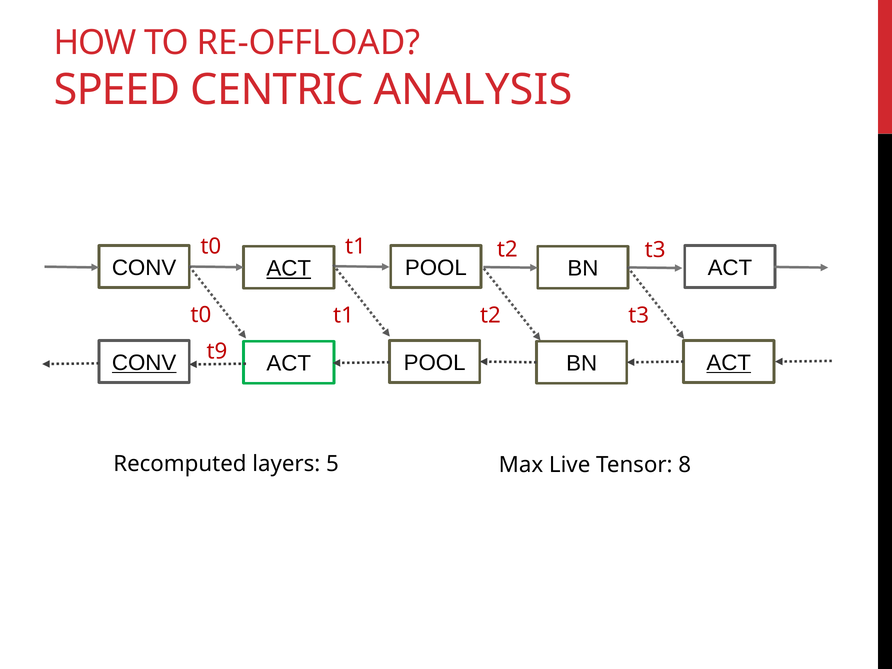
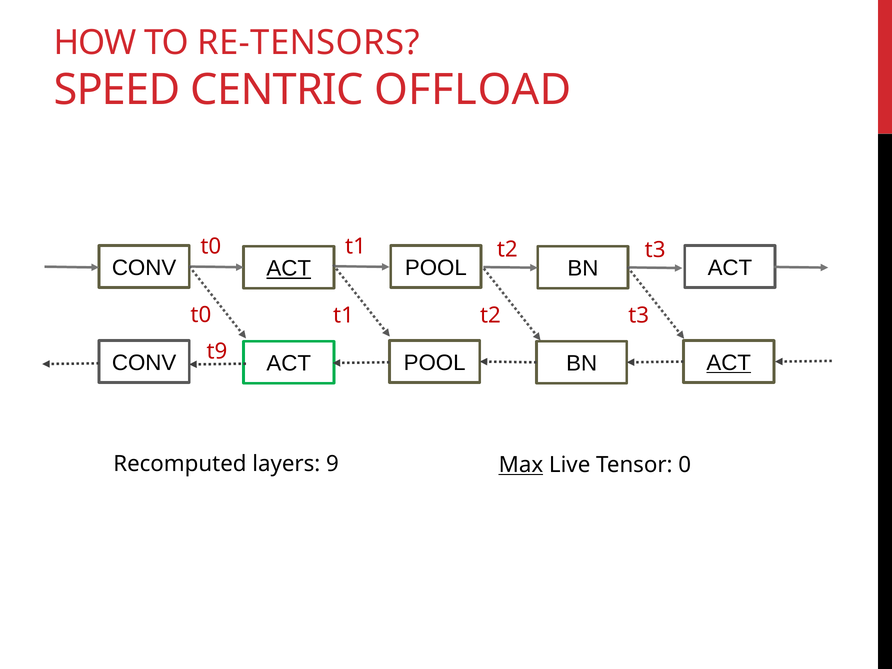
RE-OFFLOAD: RE-OFFLOAD -> RE-TENSORS
ANALYSIS: ANALYSIS -> OFFLOAD
CONV at (144, 363) underline: present -> none
5: 5 -> 9
Max underline: none -> present
8: 8 -> 0
